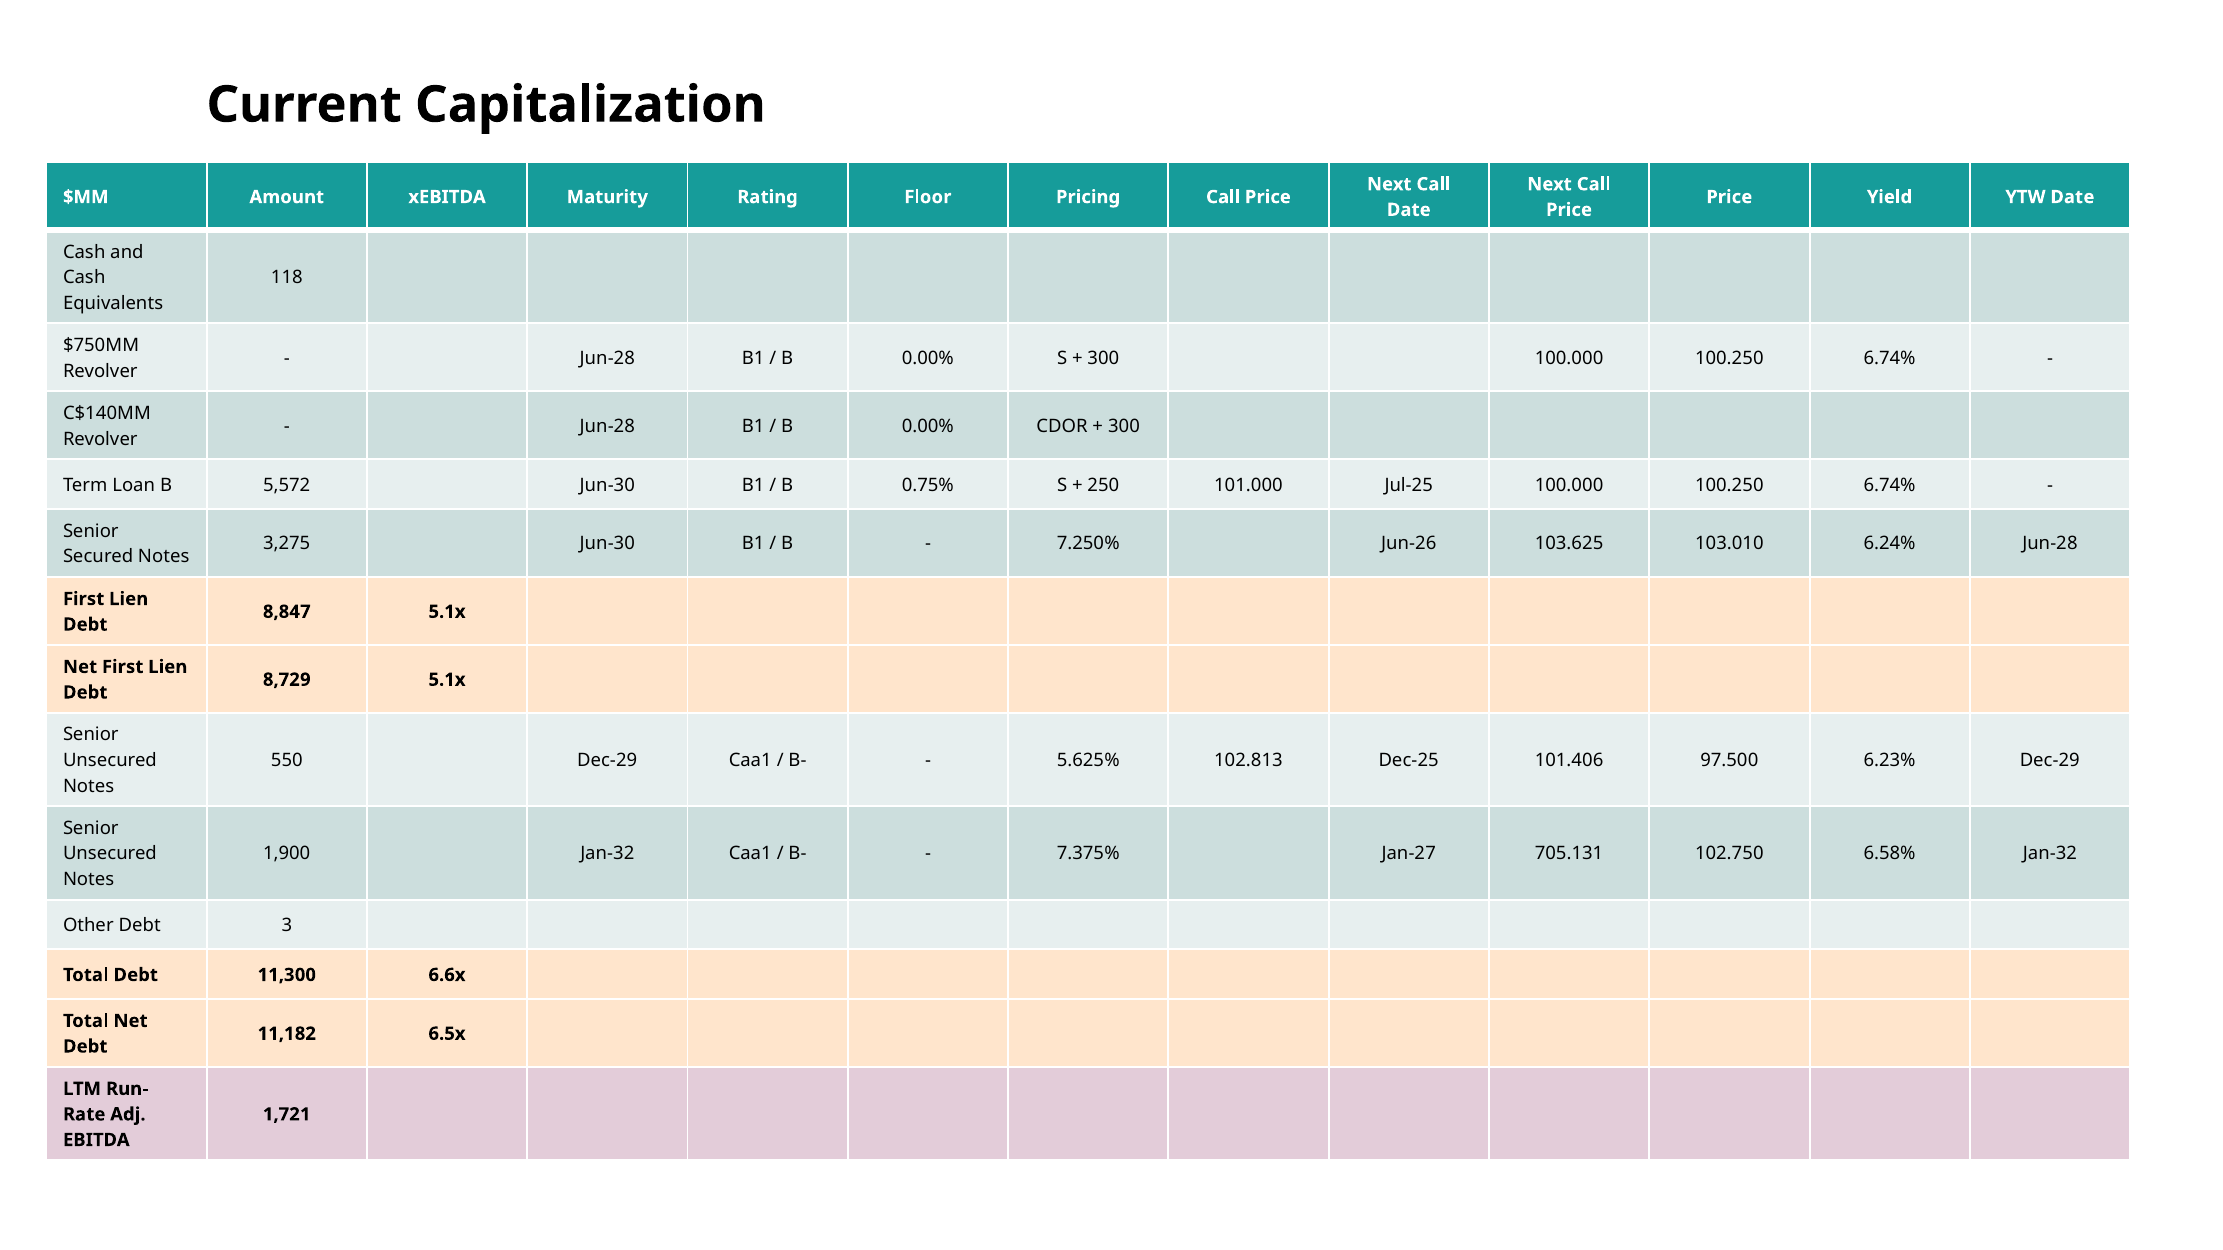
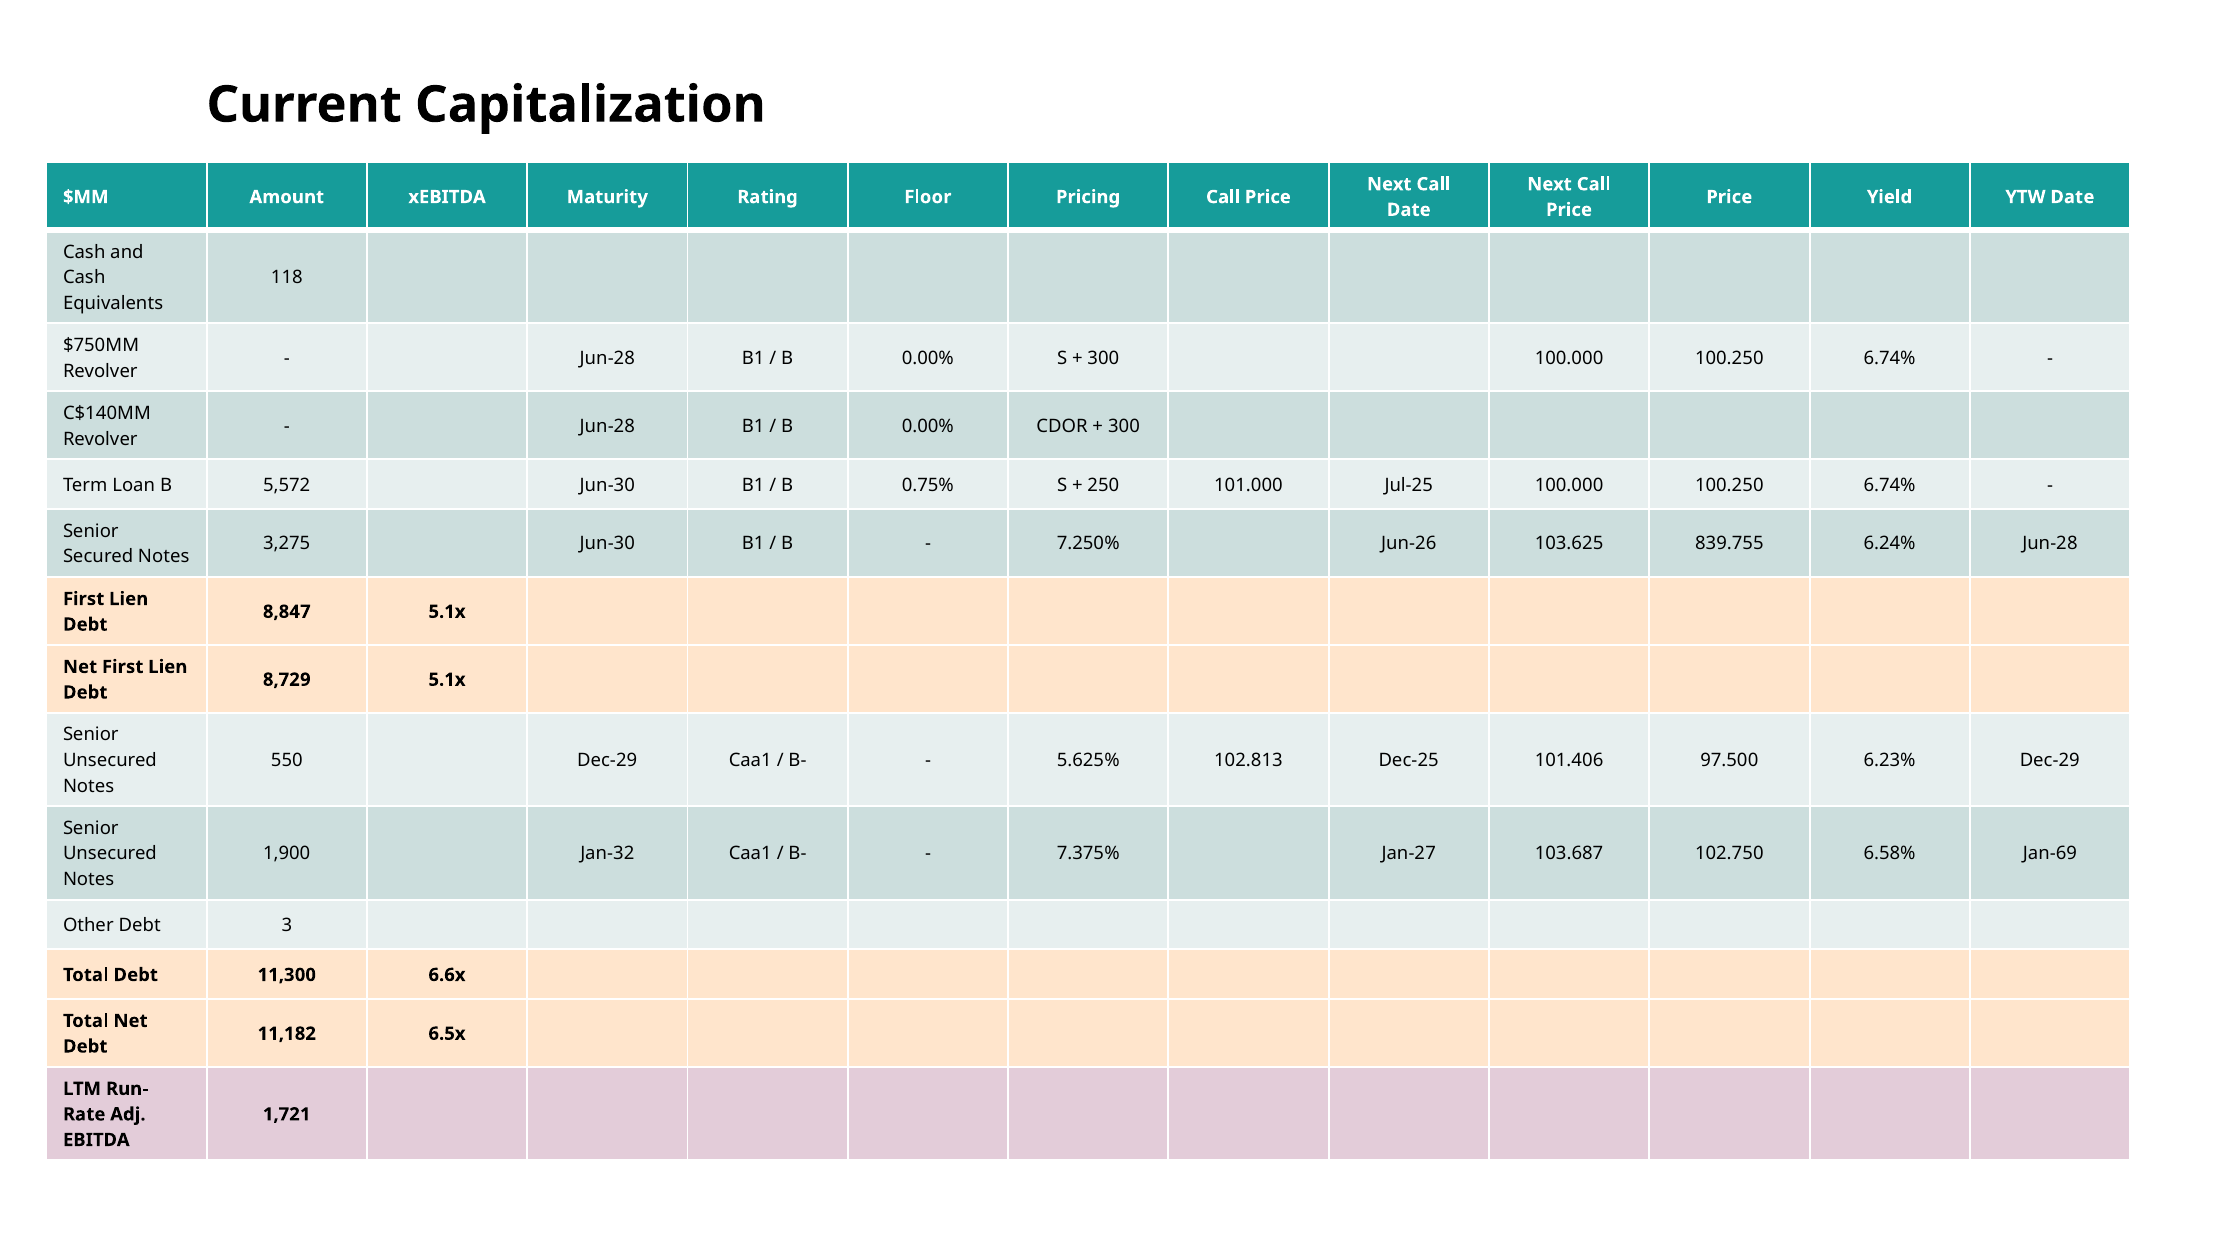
103.010: 103.010 -> 839.755
705.131: 705.131 -> 103.687
6.58% Jan-32: Jan-32 -> Jan-69
